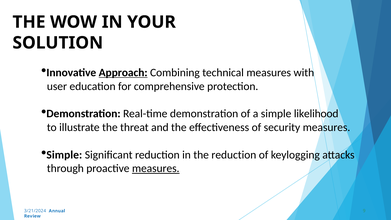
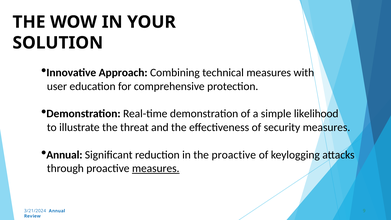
Approach underline: present -> none
Simple at (64, 155): Simple -> Annual
the reduction: reduction -> proactive
